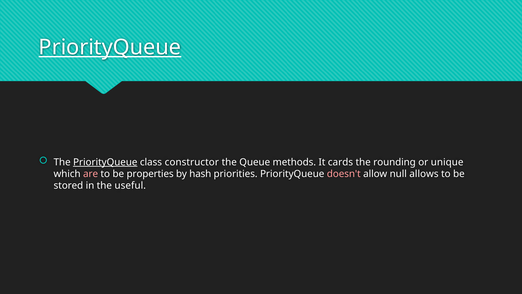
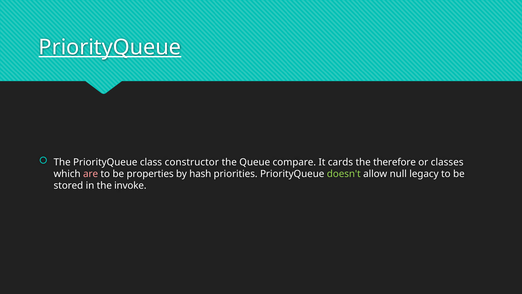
PriorityQueue at (105, 162) underline: present -> none
methods: methods -> compare
rounding: rounding -> therefore
unique: unique -> classes
doesn't colour: pink -> light green
allows: allows -> legacy
useful: useful -> invoke
